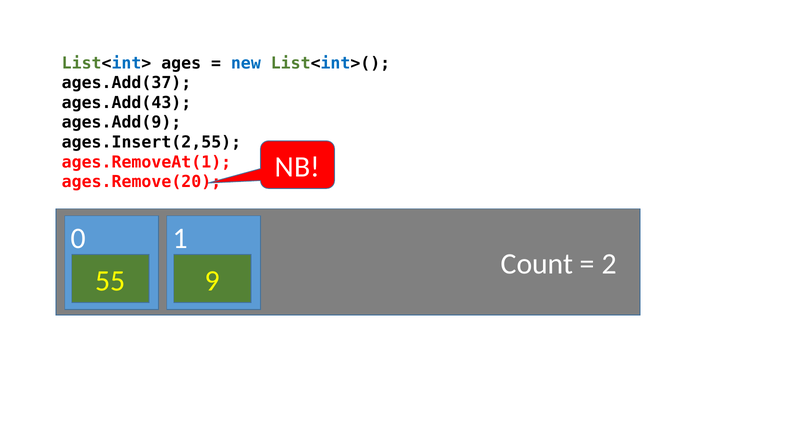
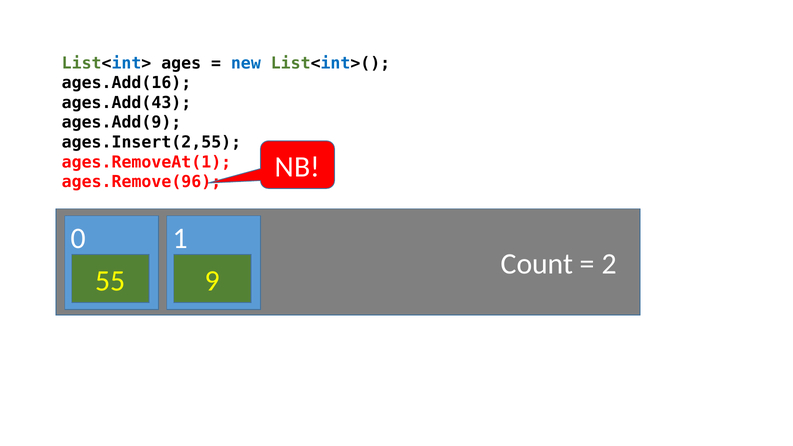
ages.Add(37: ages.Add(37 -> ages.Add(16
ages.Remove(20: ages.Remove(20 -> ages.Remove(96
